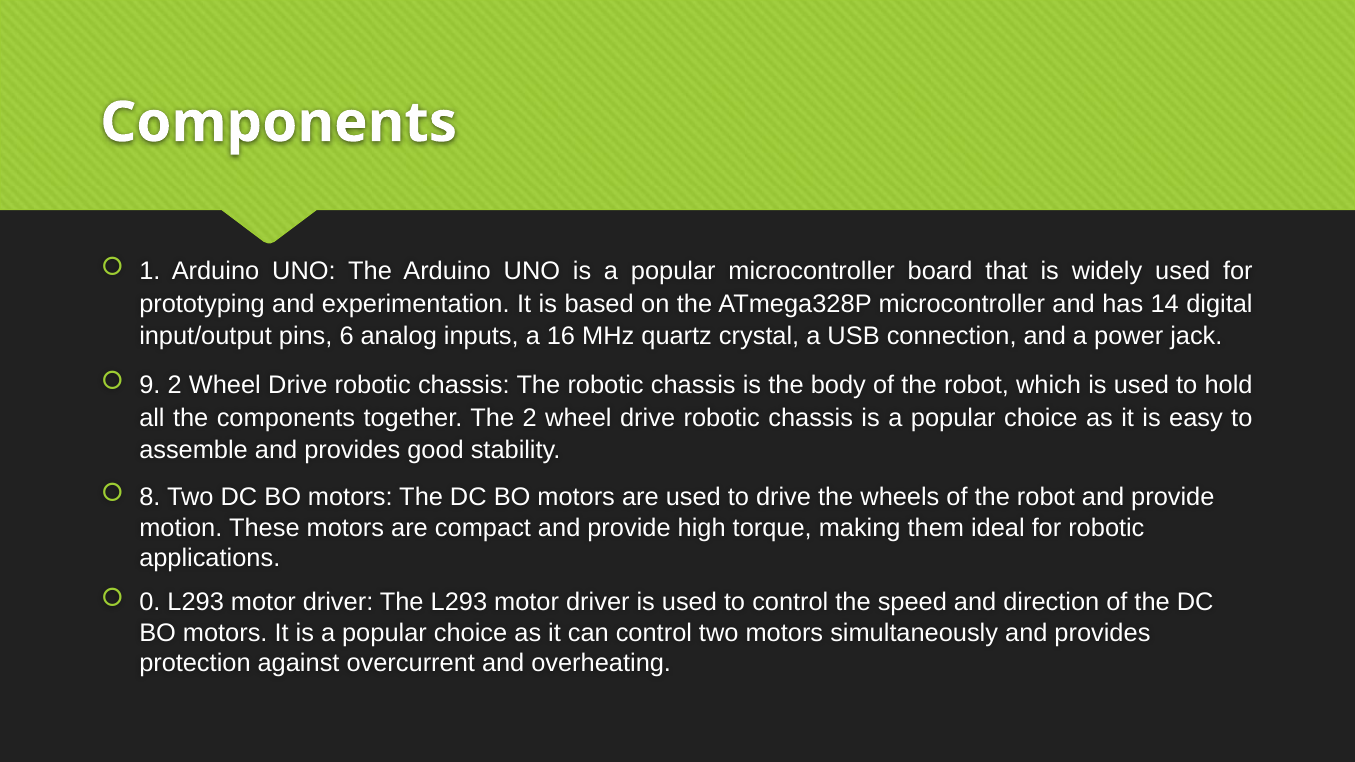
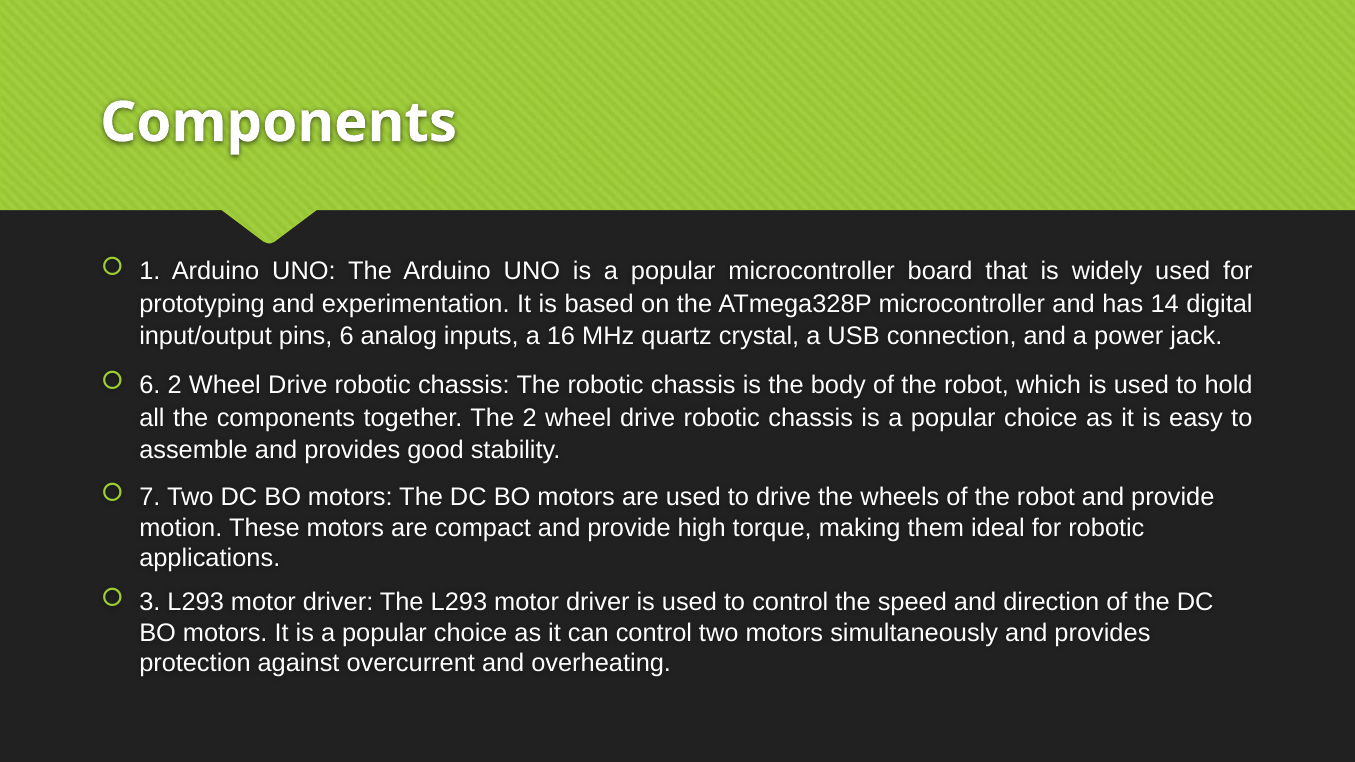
9 at (150, 385): 9 -> 6
8: 8 -> 7
0: 0 -> 3
